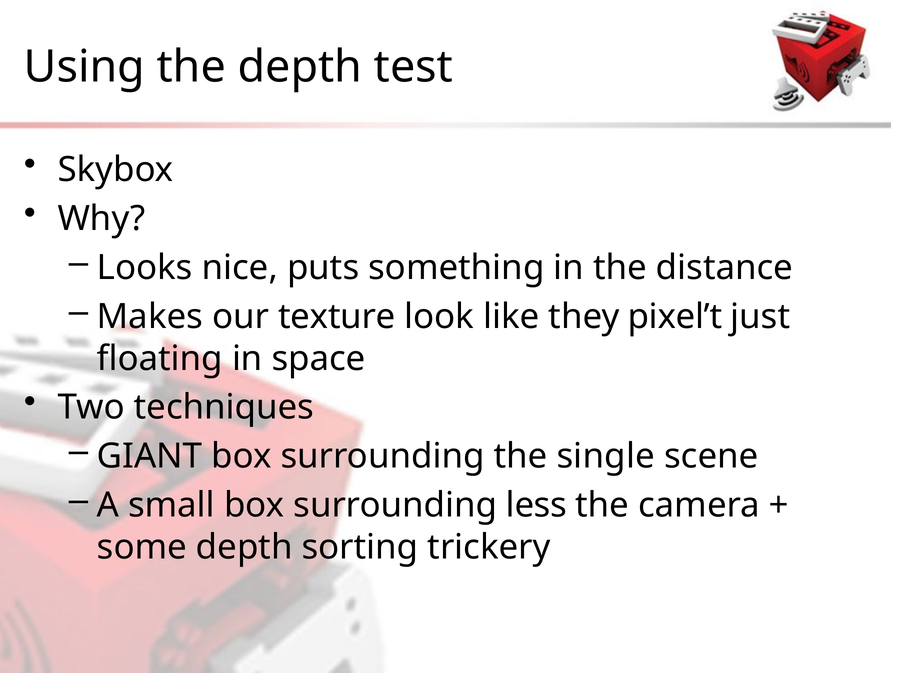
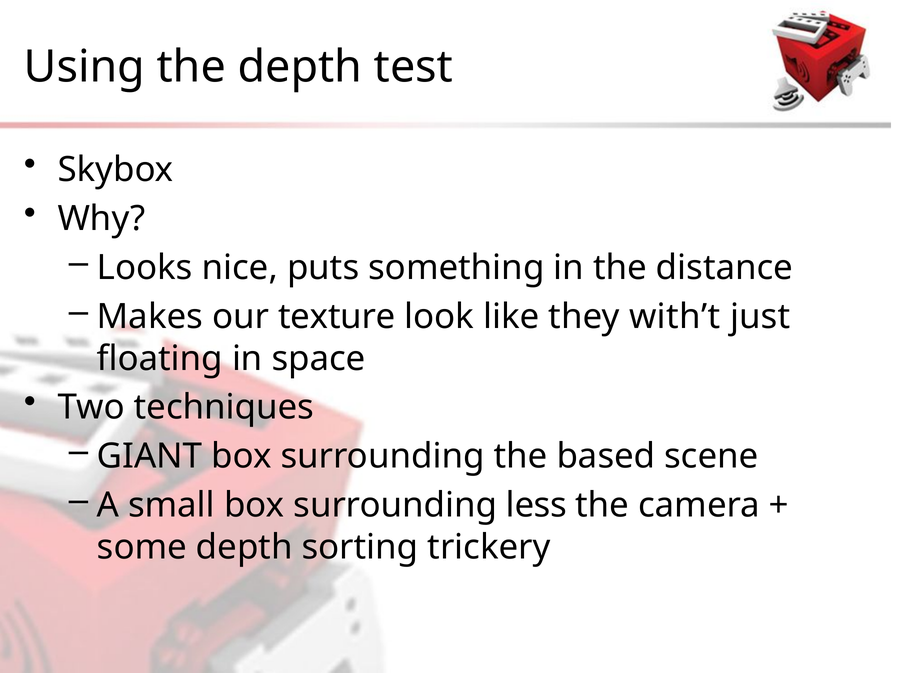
pixel’t: pixel’t -> with’t
single: single -> based
